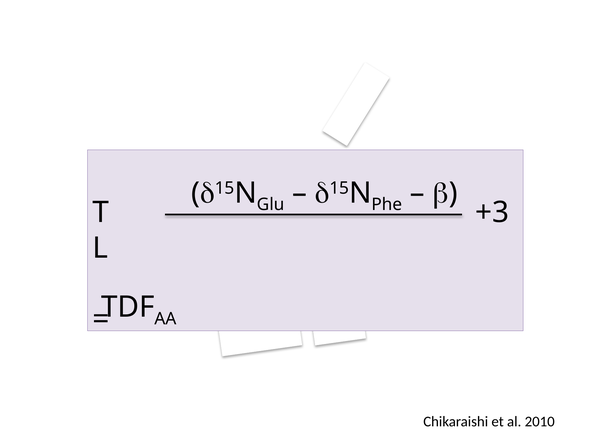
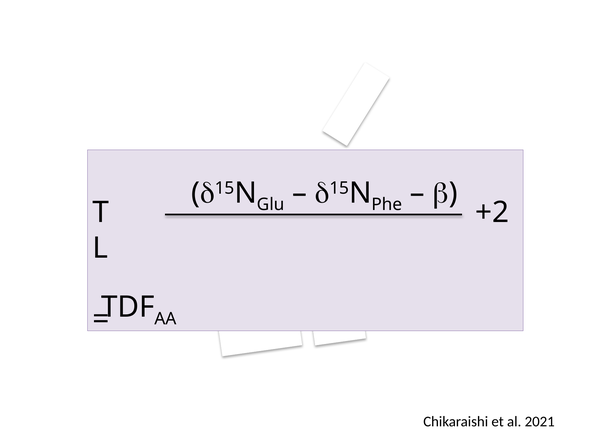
+3: +3 -> +2
2010: 2010 -> 2021
